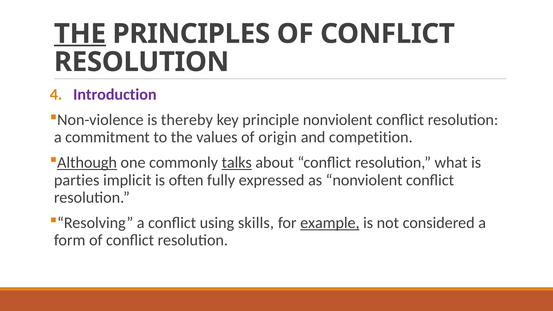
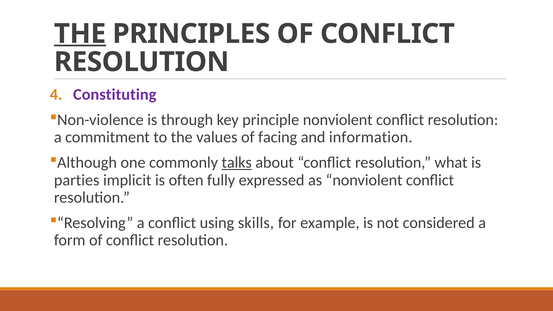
Introduction: Introduction -> Constituting
thereby: thereby -> through
origin: origin -> facing
competition: competition -> information
Although underline: present -> none
example underline: present -> none
